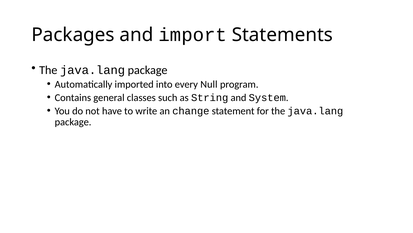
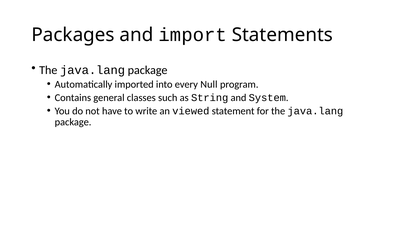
change: change -> viewed
